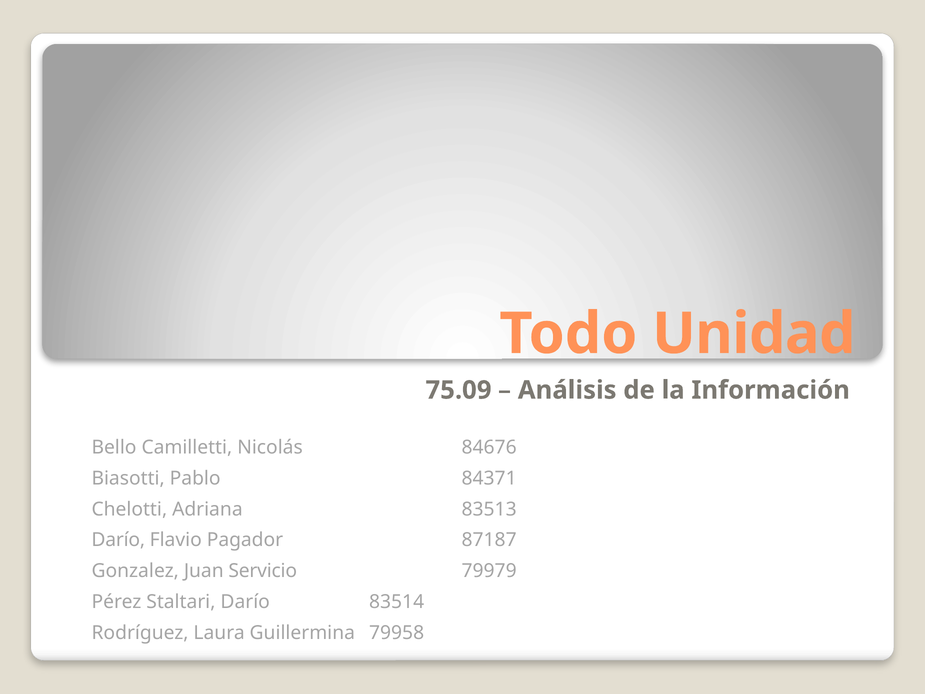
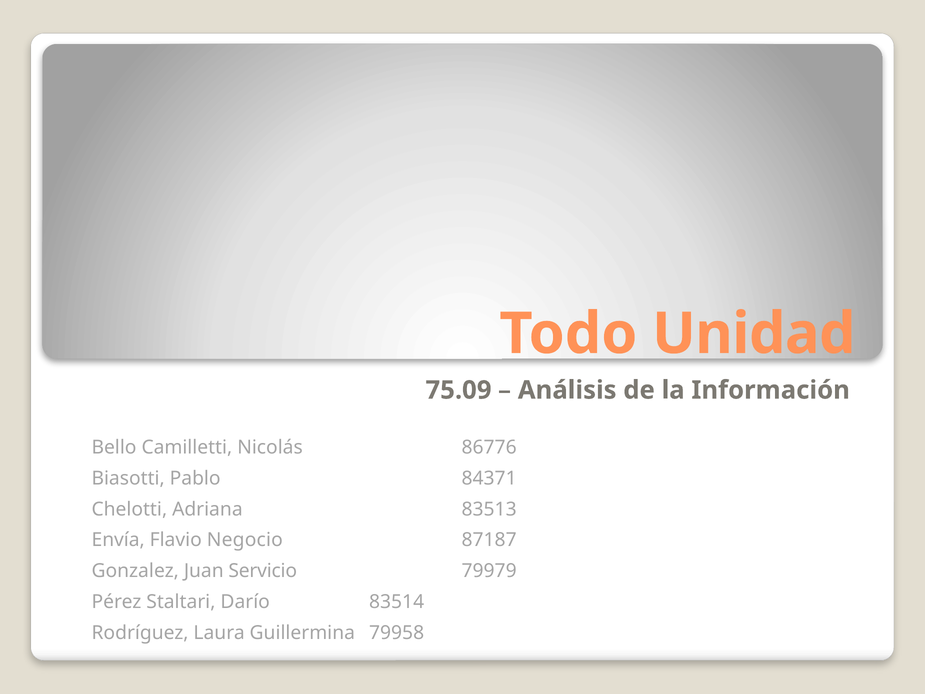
84676: 84676 -> 86776
Darío at (118, 540): Darío -> Envía
Pagador: Pagador -> Negocio
